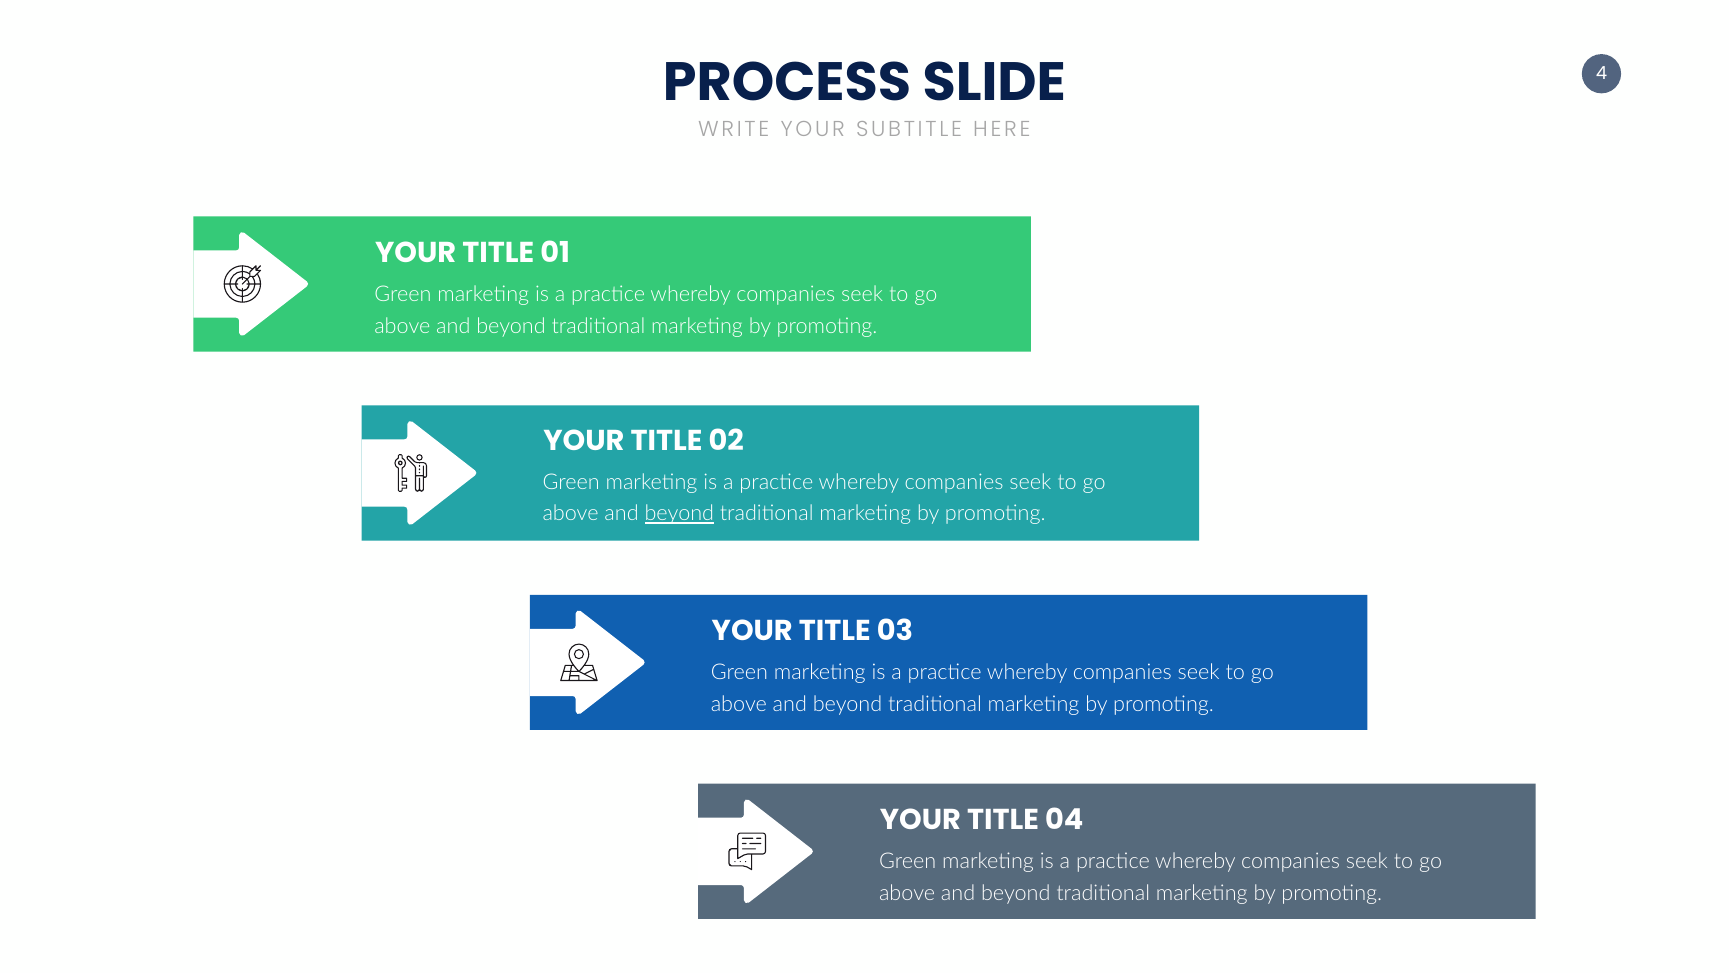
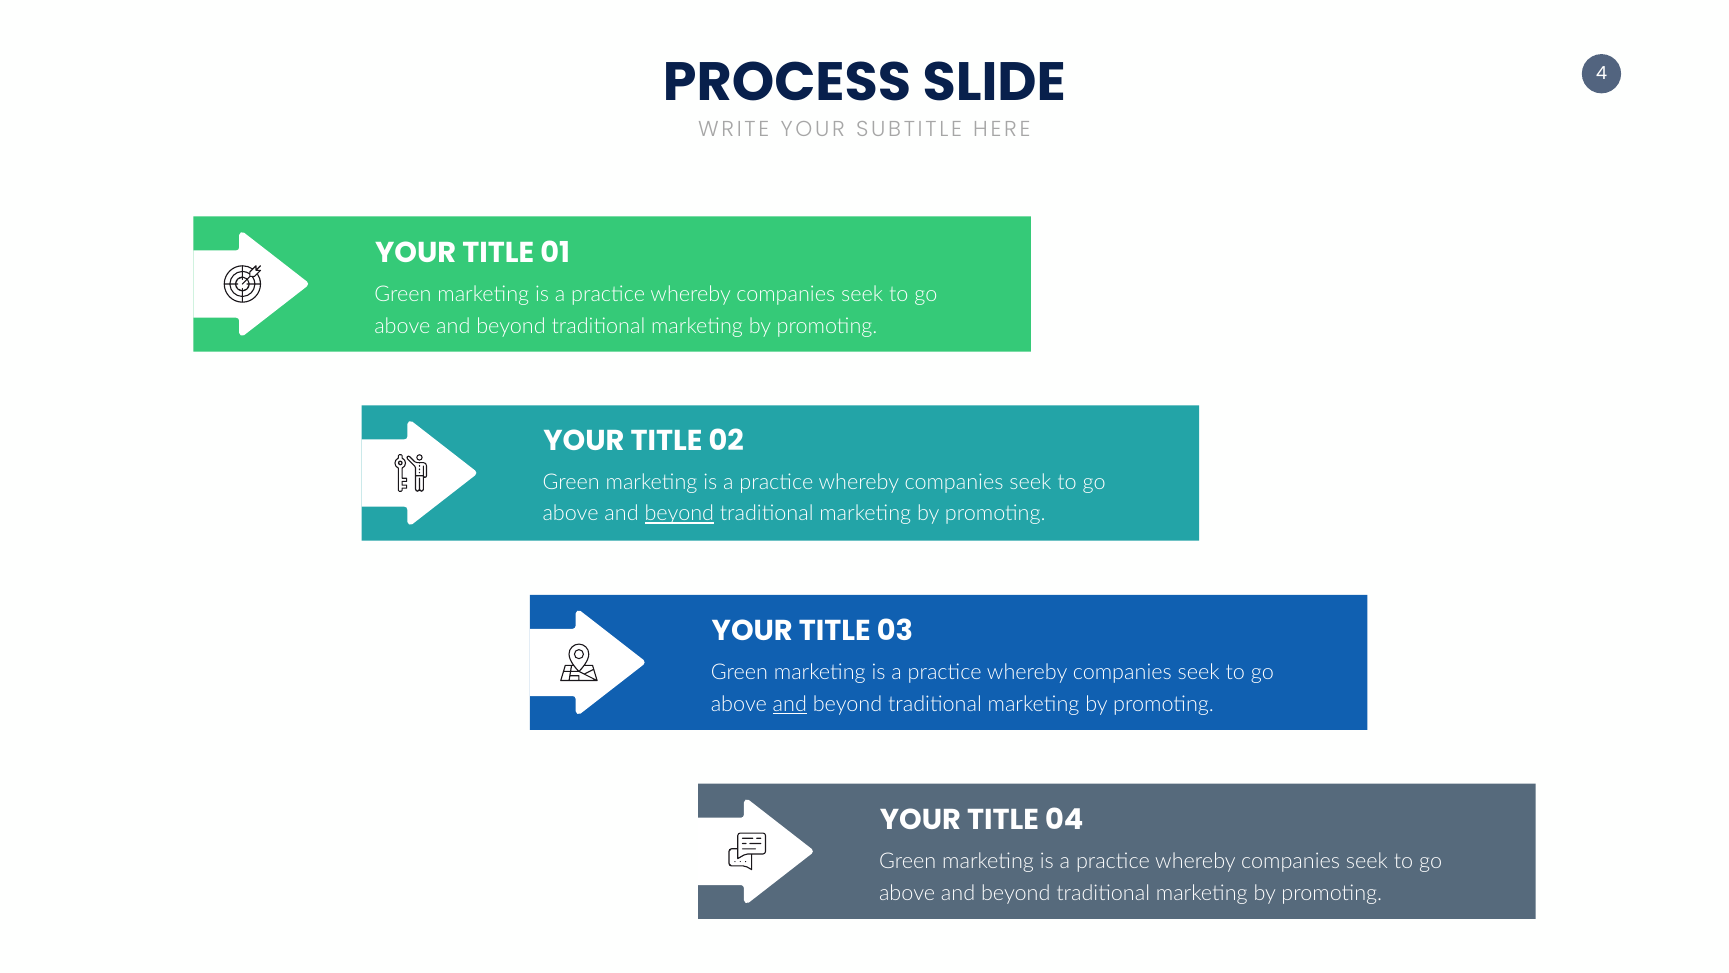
and at (790, 704) underline: none -> present
